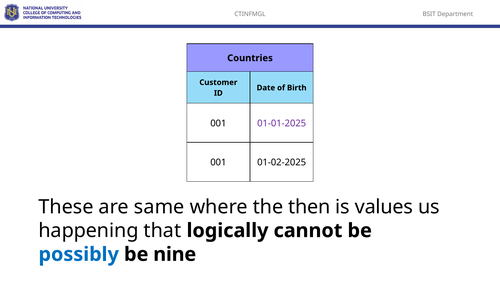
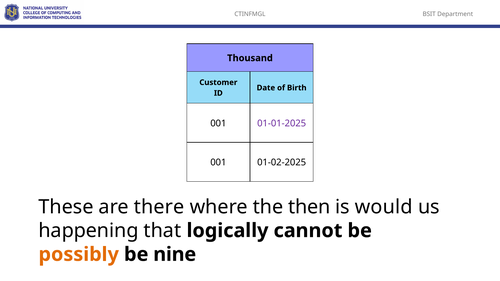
Countries: Countries -> Thousand
same: same -> there
values: values -> would
possibly colour: blue -> orange
